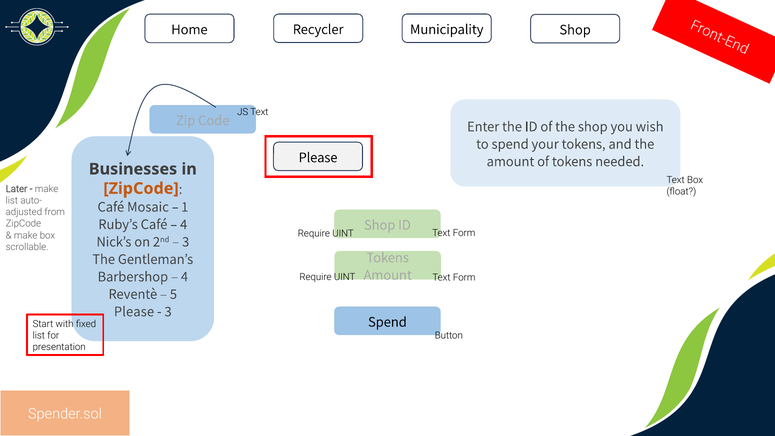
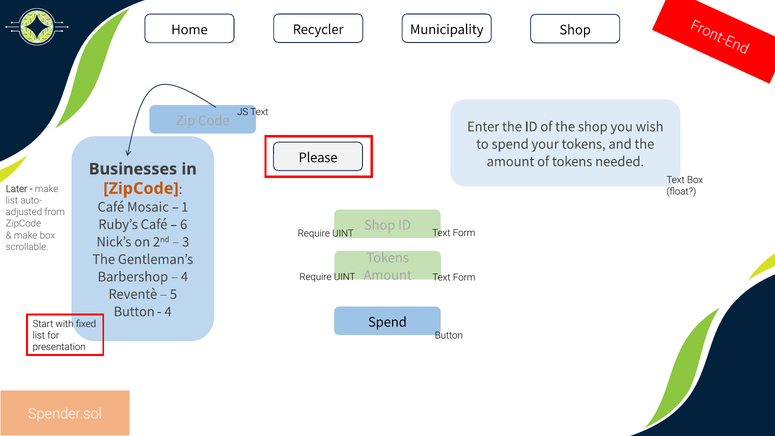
4 at (184, 224): 4 -> 6
Please at (134, 311): Please -> Button
3 at (168, 311): 3 -> 4
